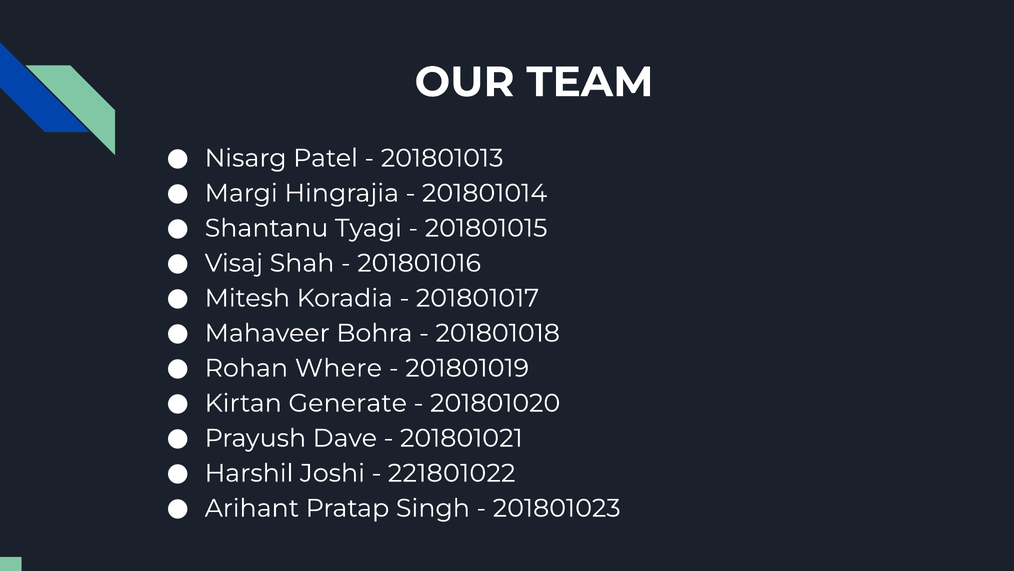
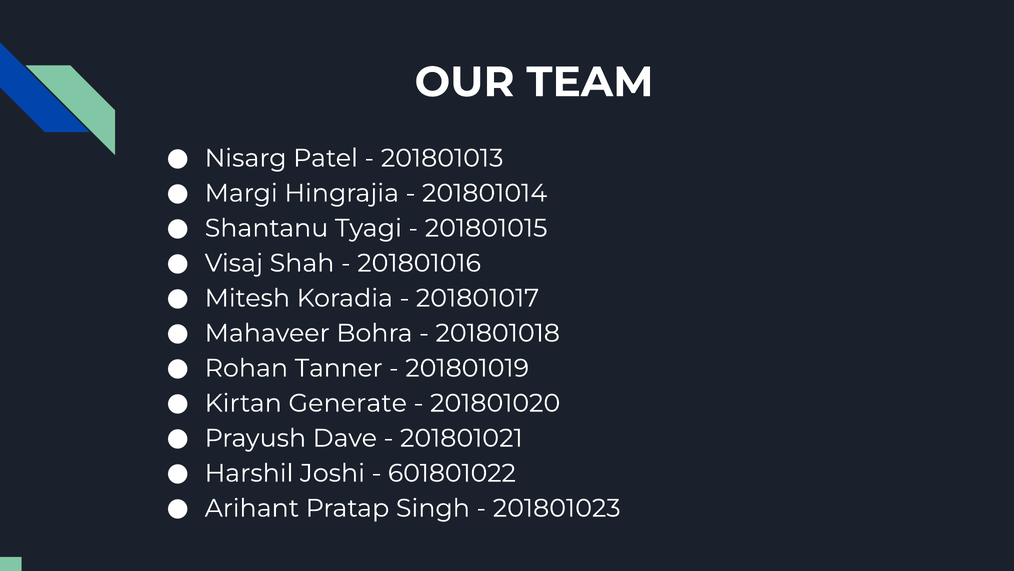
Where: Where -> Tanner
221801022: 221801022 -> 601801022
